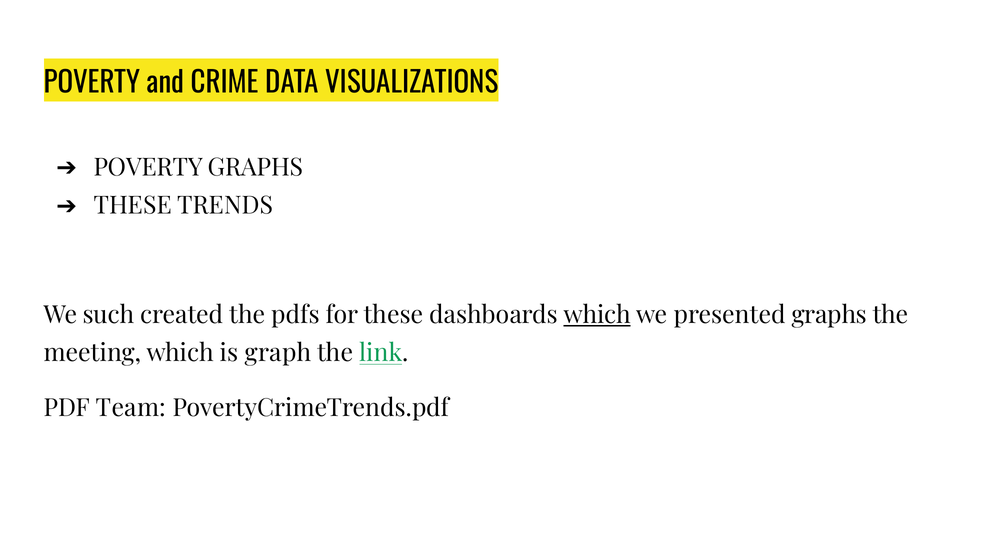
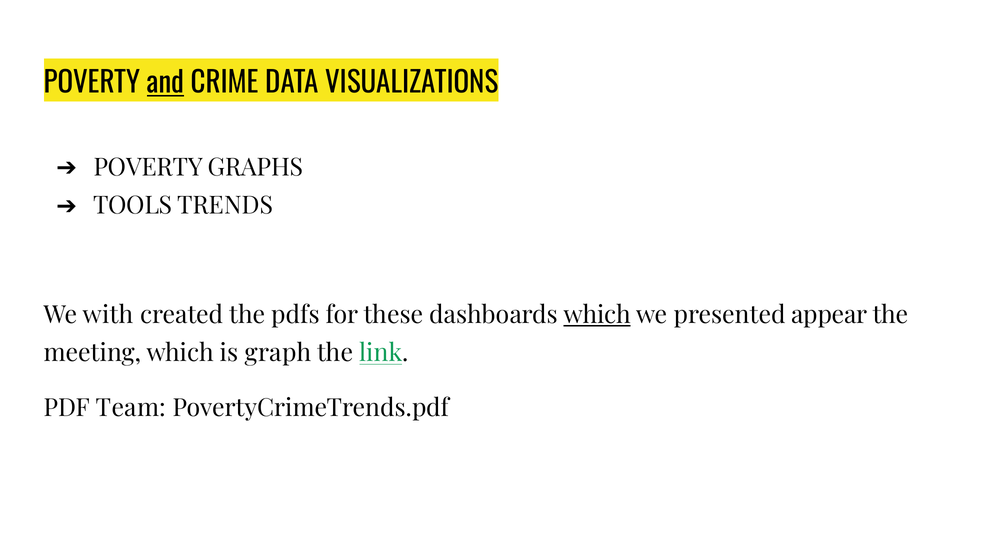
and underline: none -> present
THESE at (133, 206): THESE -> TOOLS
such: such -> with
presented graphs: graphs -> appear
